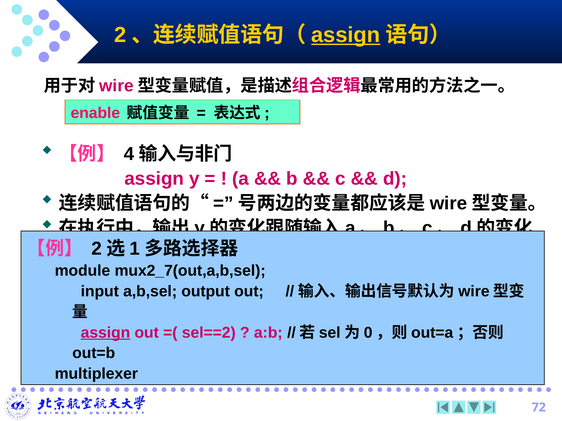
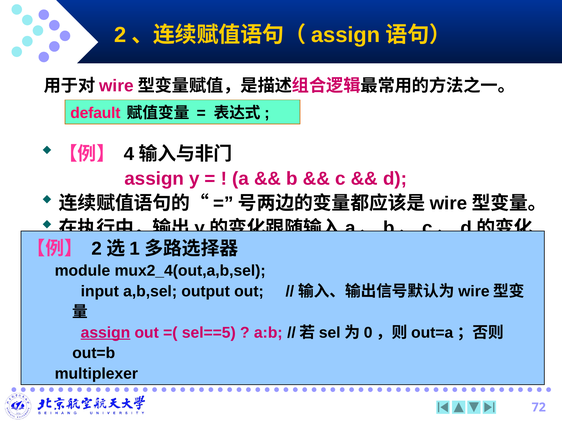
assign at (346, 35) underline: present -> none
enable: enable -> default
mux2_7(out,a,b,sel: mux2_7(out,a,b,sel -> mux2_4(out,a,b,sel
sel==2: sel==2 -> sel==5
